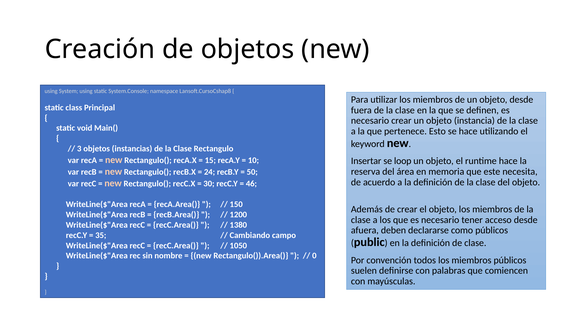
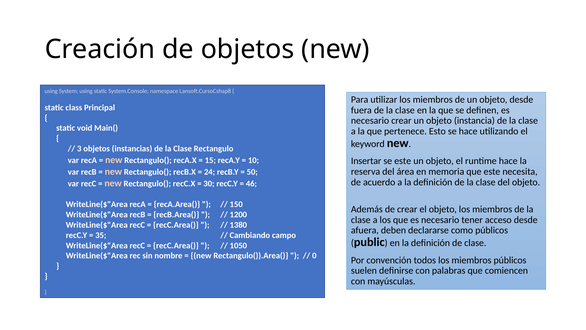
se loop: loop -> este
